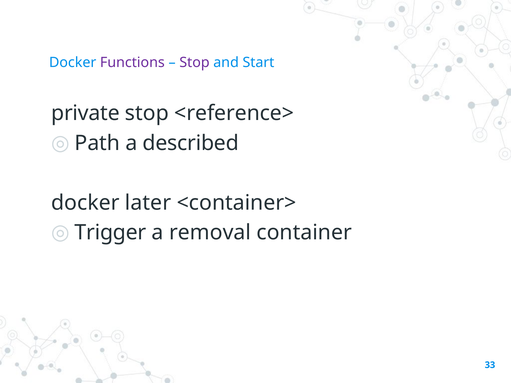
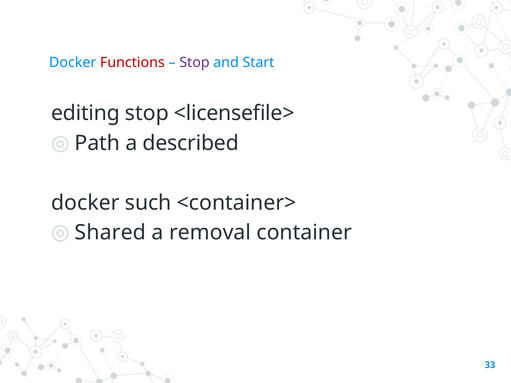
Functions colour: purple -> red
private: private -> editing
<reference>: <reference> -> <licensefile>
later: later -> such
Trigger: Trigger -> Shared
